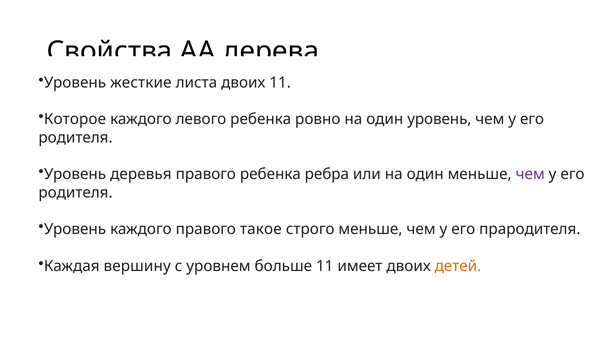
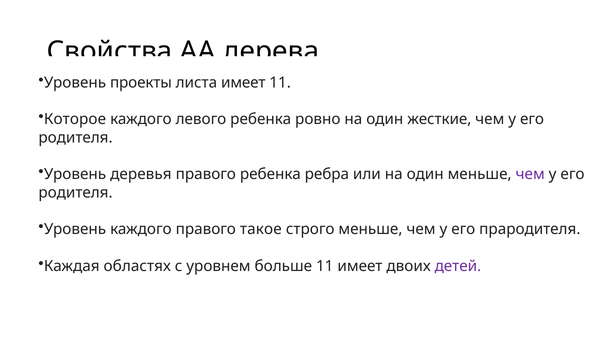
жесткие: жесткие -> проекты
листа двоих: двоих -> имеет
один уровень: уровень -> жесткие
вершину: вершину -> областях
детей colour: orange -> purple
